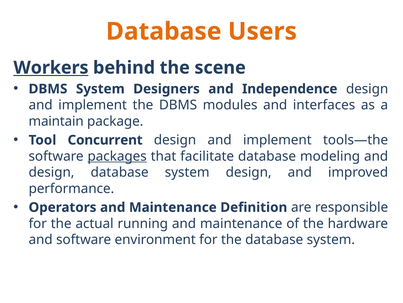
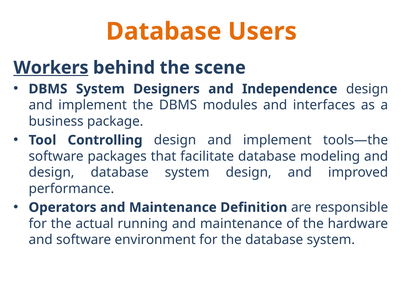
maintain: maintain -> business
Concurrent: Concurrent -> Controlling
packages underline: present -> none
